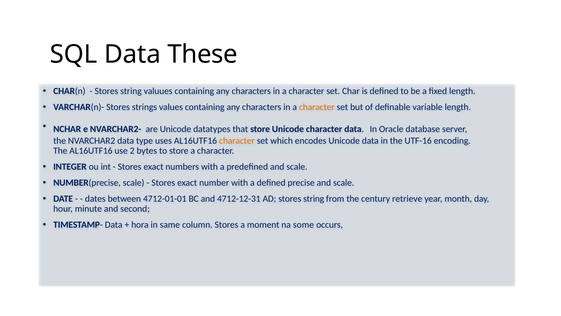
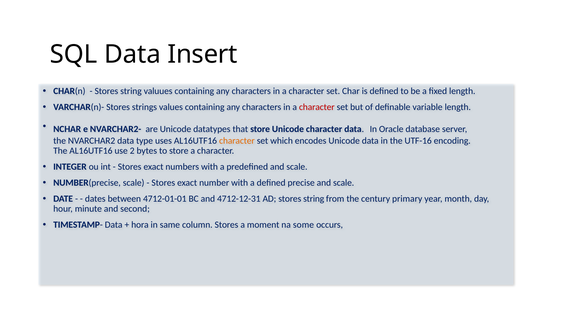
These: These -> Insert
character at (317, 107) colour: orange -> red
retrieve: retrieve -> primary
